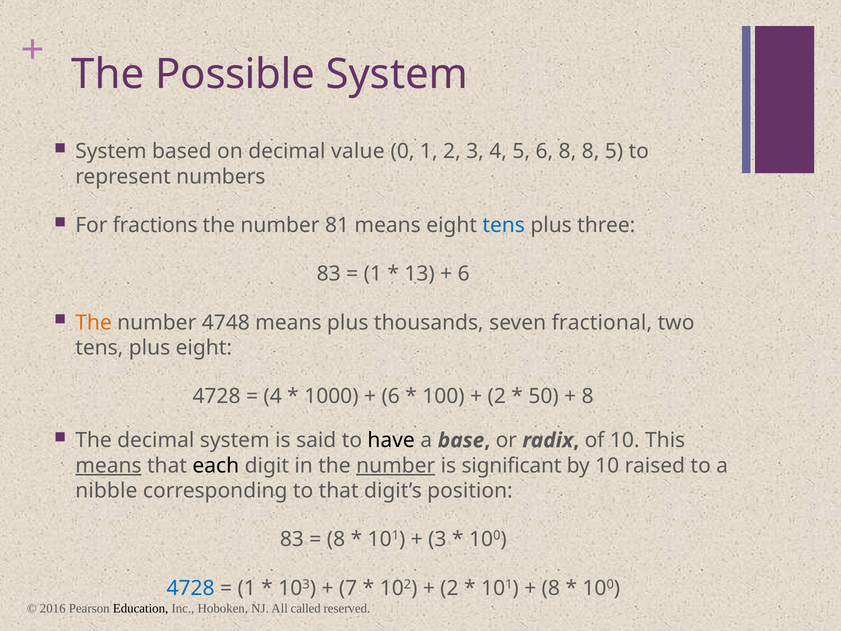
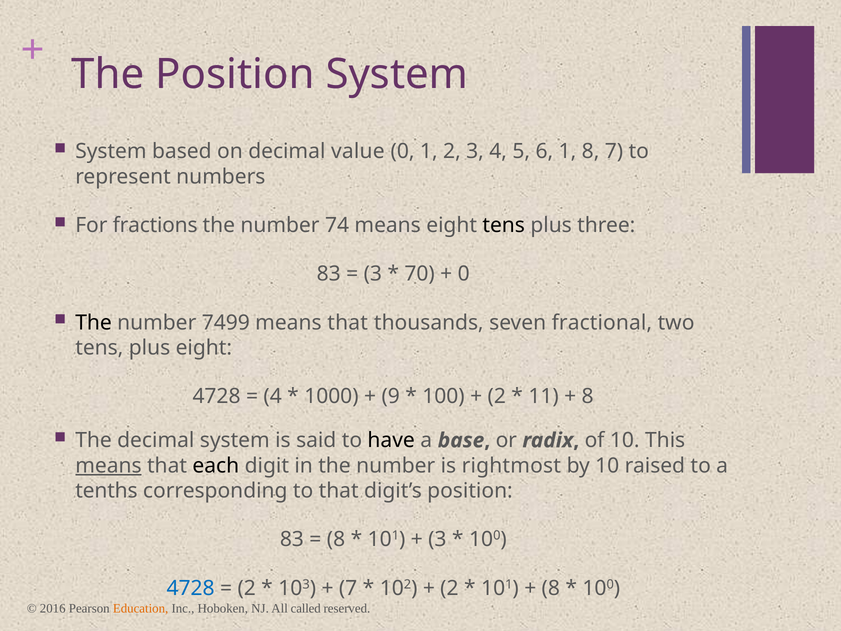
The Possible: Possible -> Position
6 8: 8 -> 1
8 5: 5 -> 7
81: 81 -> 74
tens at (504, 225) colour: blue -> black
1 at (373, 274): 1 -> 3
13: 13 -> 70
6 at (464, 274): 6 -> 0
The at (94, 323) colour: orange -> black
4748: 4748 -> 7499
plus at (348, 323): plus -> that
6 at (391, 396): 6 -> 9
50: 50 -> 11
number at (396, 465) underline: present -> none
significant: significant -> rightmost
nibble: nibble -> tenths
1 at (247, 588): 1 -> 2
Education colour: black -> orange
